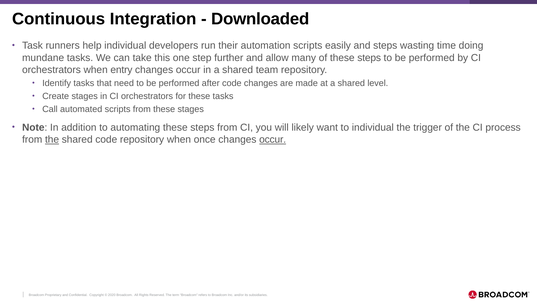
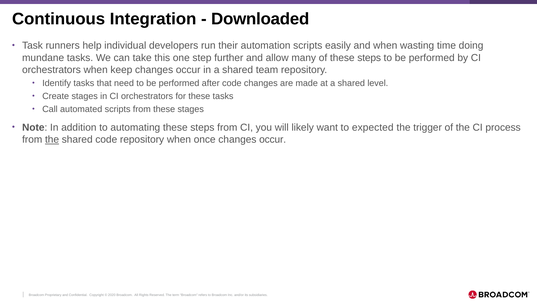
and steps: steps -> when
entry: entry -> keep
to individual: individual -> expected
occur at (273, 140) underline: present -> none
